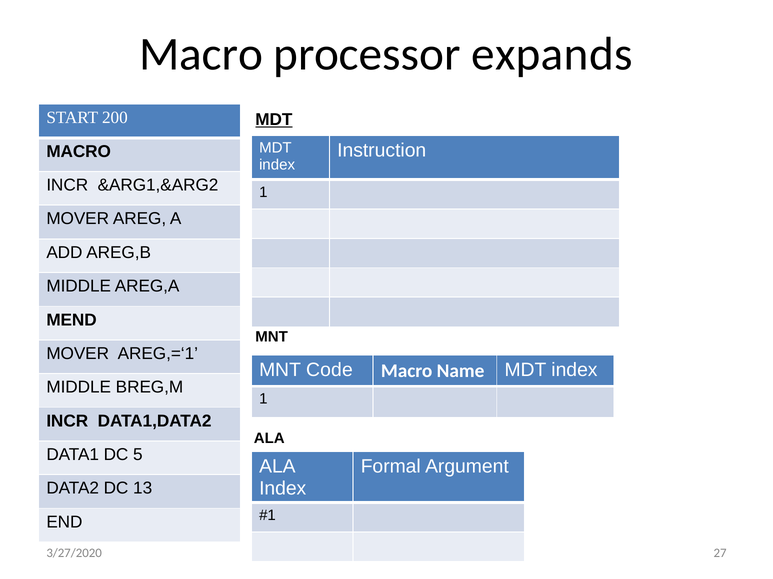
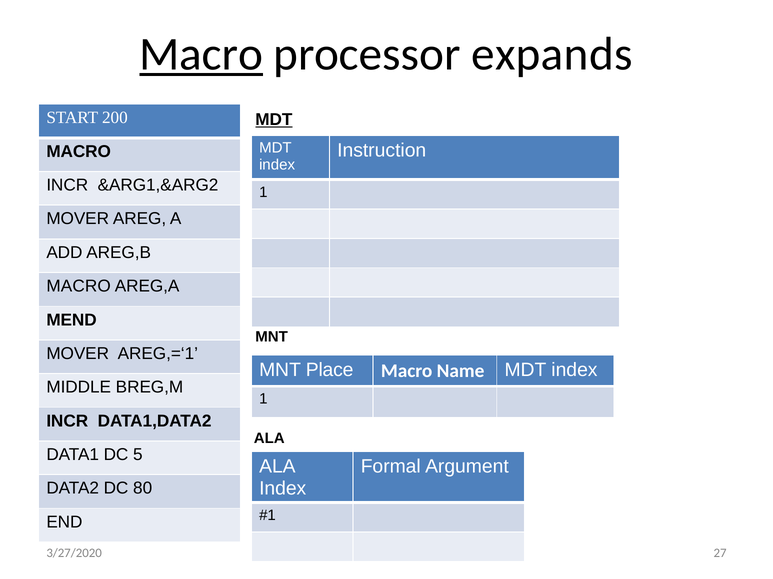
Macro at (201, 54) underline: none -> present
MIDDLE at (79, 287): MIDDLE -> MACRO
Code: Code -> Place
13: 13 -> 80
